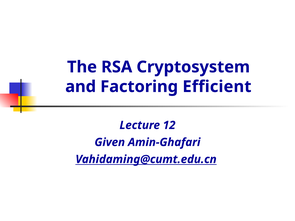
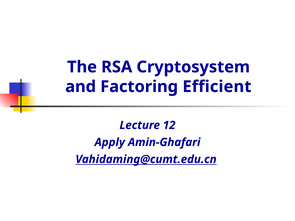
Given: Given -> Apply
